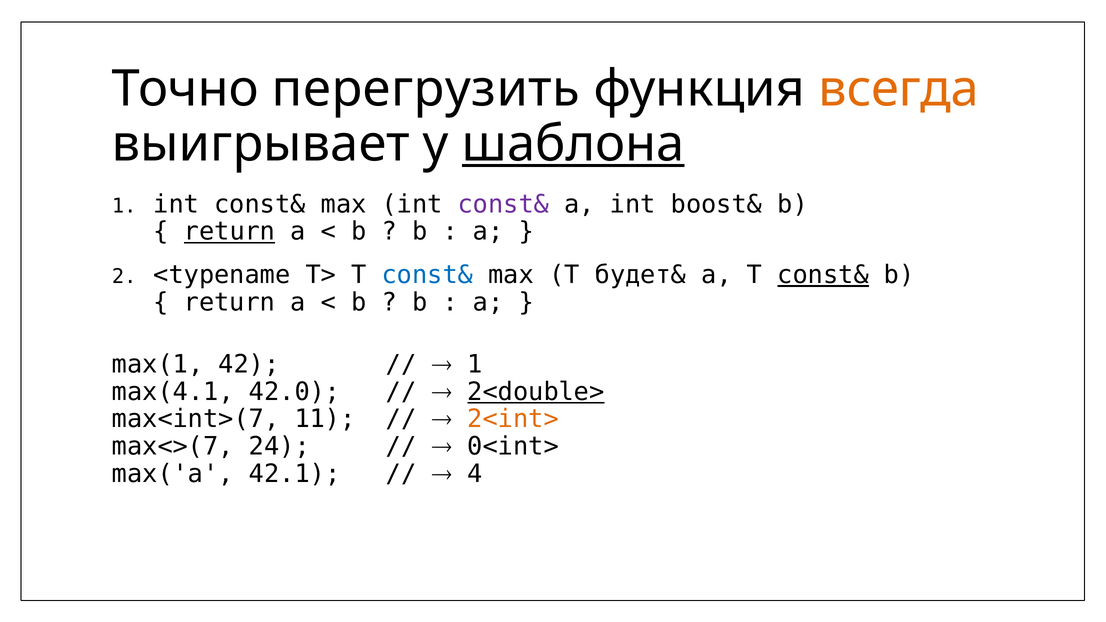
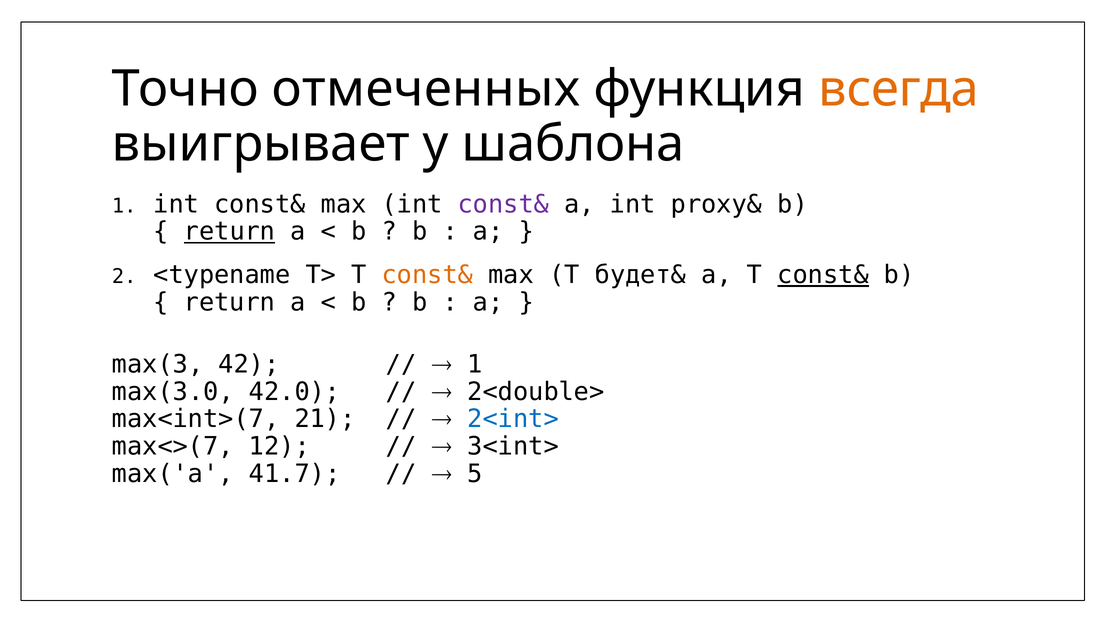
перегрузить: перегрузить -> отмеченных
шаблона underline: present -> none
boost&: boost& -> proxy&
const& at (427, 275) colour: blue -> orange
max(1: max(1 -> max(3
max(4.1: max(4.1 -> max(3.0
2<double> underline: present -> none
11: 11 -> 21
2<int> colour: orange -> blue
24: 24 -> 12
0<int>: 0<int> -> 3<int>
42.1: 42.1 -> 41.7
4: 4 -> 5
